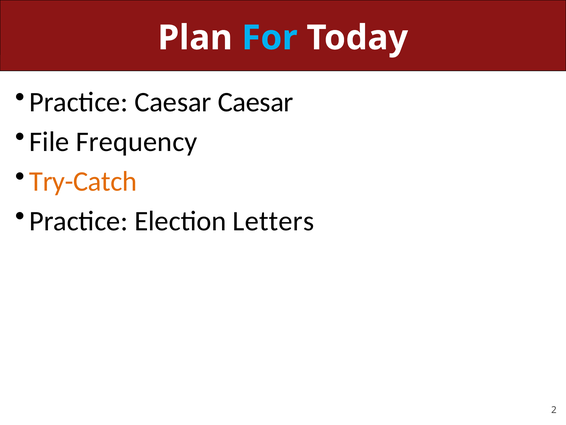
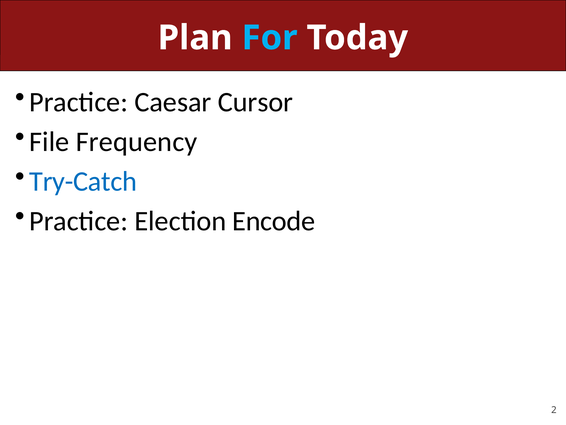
Caesar Caesar: Caesar -> Cursor
Try-Catch colour: orange -> blue
Letters: Letters -> Encode
